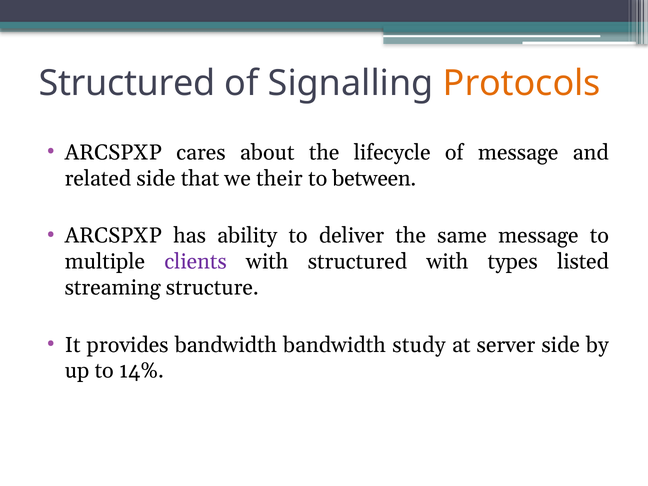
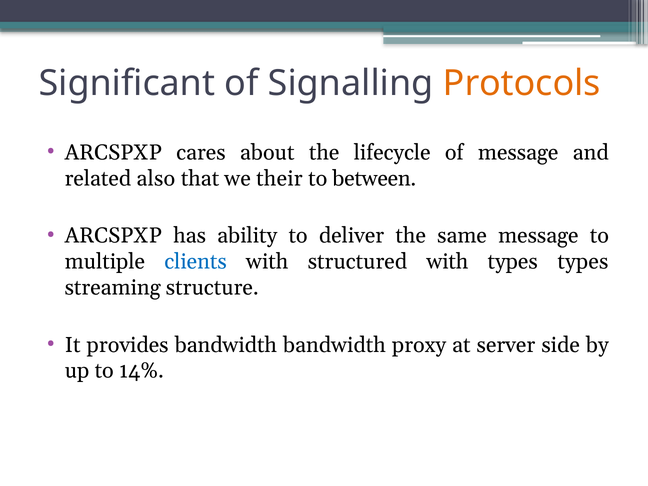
Structured at (127, 83): Structured -> Significant
related side: side -> also
clients colour: purple -> blue
types listed: listed -> types
study: study -> proxy
